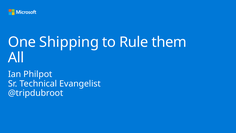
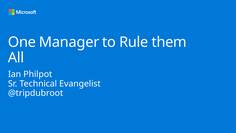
Shipping: Shipping -> Manager
